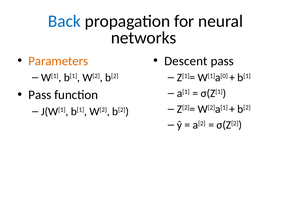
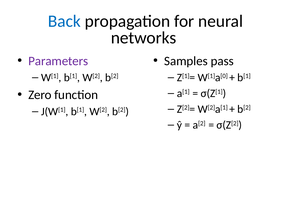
Parameters colour: orange -> purple
Descent: Descent -> Samples
Pass at (40, 95): Pass -> Zero
